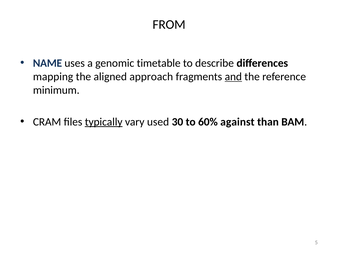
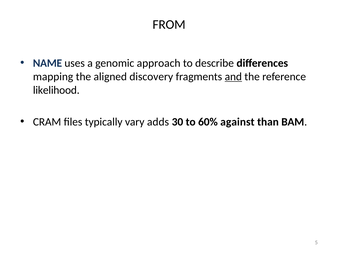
timetable: timetable -> approach
approach: approach -> discovery
minimum: minimum -> likelihood
typically underline: present -> none
used: used -> adds
